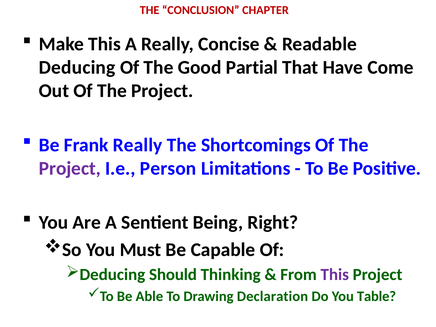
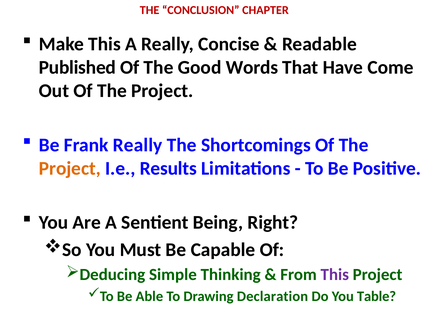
Deducing at (77, 67): Deducing -> Published
Partial: Partial -> Words
Project at (70, 168) colour: purple -> orange
Person: Person -> Results
Should: Should -> Simple
